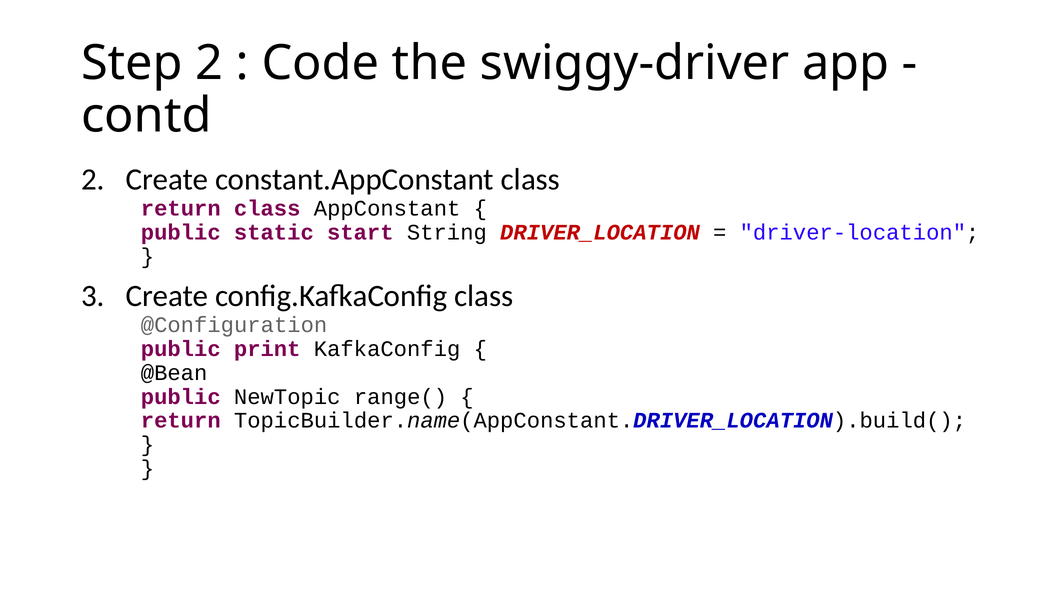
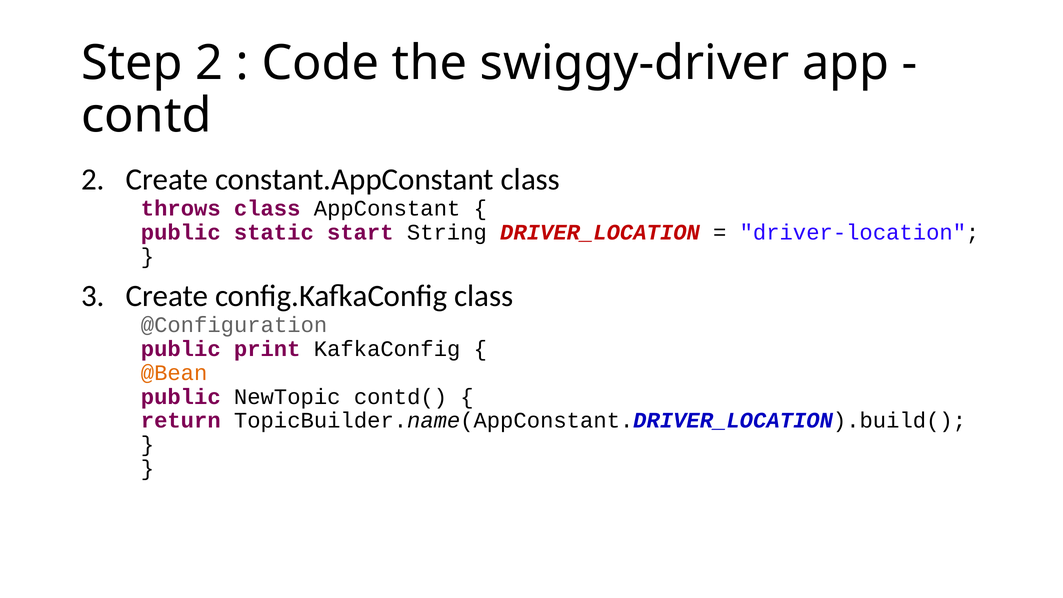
return at (181, 208): return -> throws
@Bean colour: black -> orange
range(: range( -> contd(
